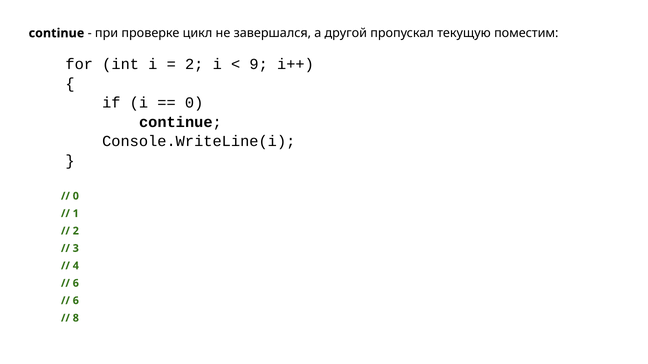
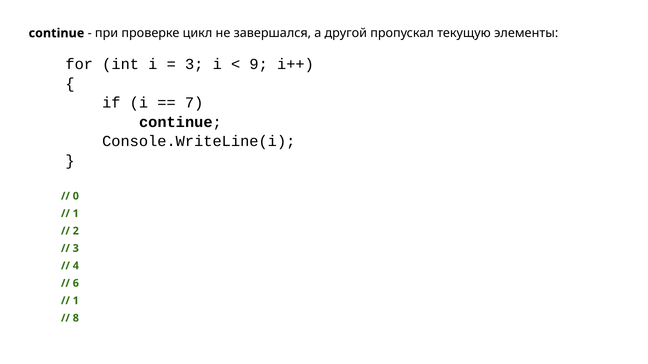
поместим: поместим -> элементы
2 at (194, 64): 2 -> 3
0 at (194, 103): 0 -> 7
6 at (76, 301): 6 -> 1
